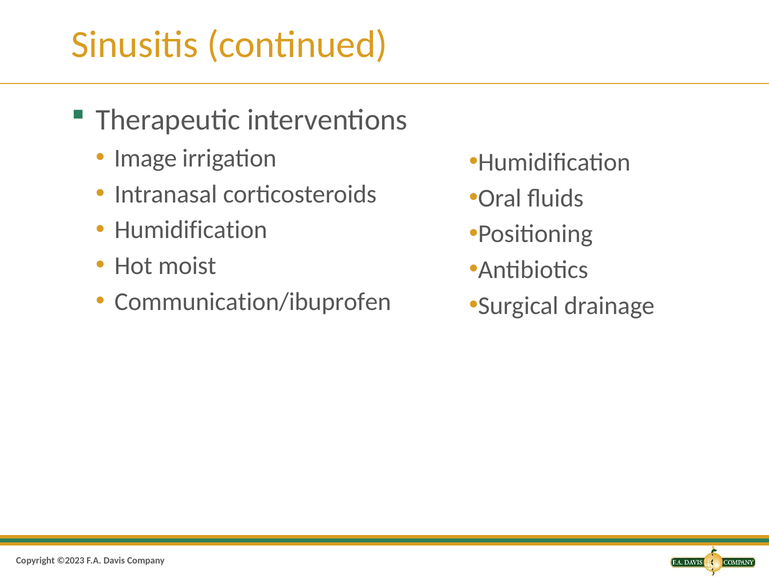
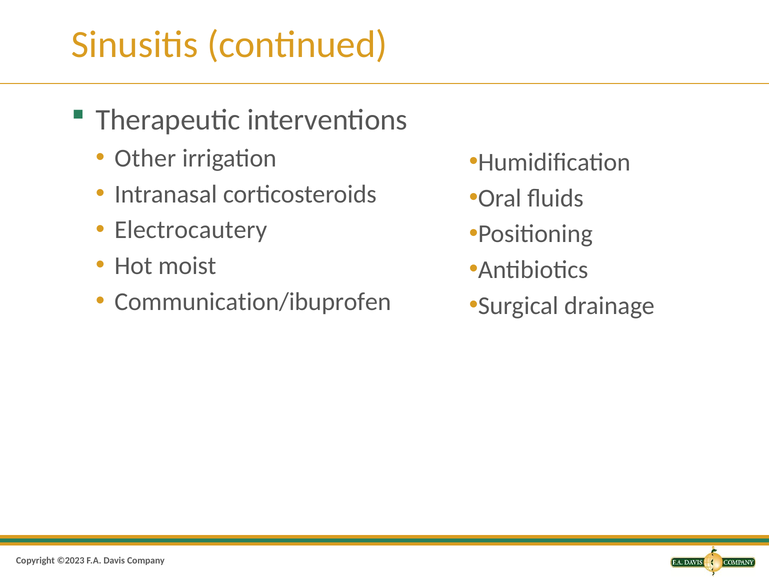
Image: Image -> Other
Humidification at (191, 230): Humidification -> Electrocautery
